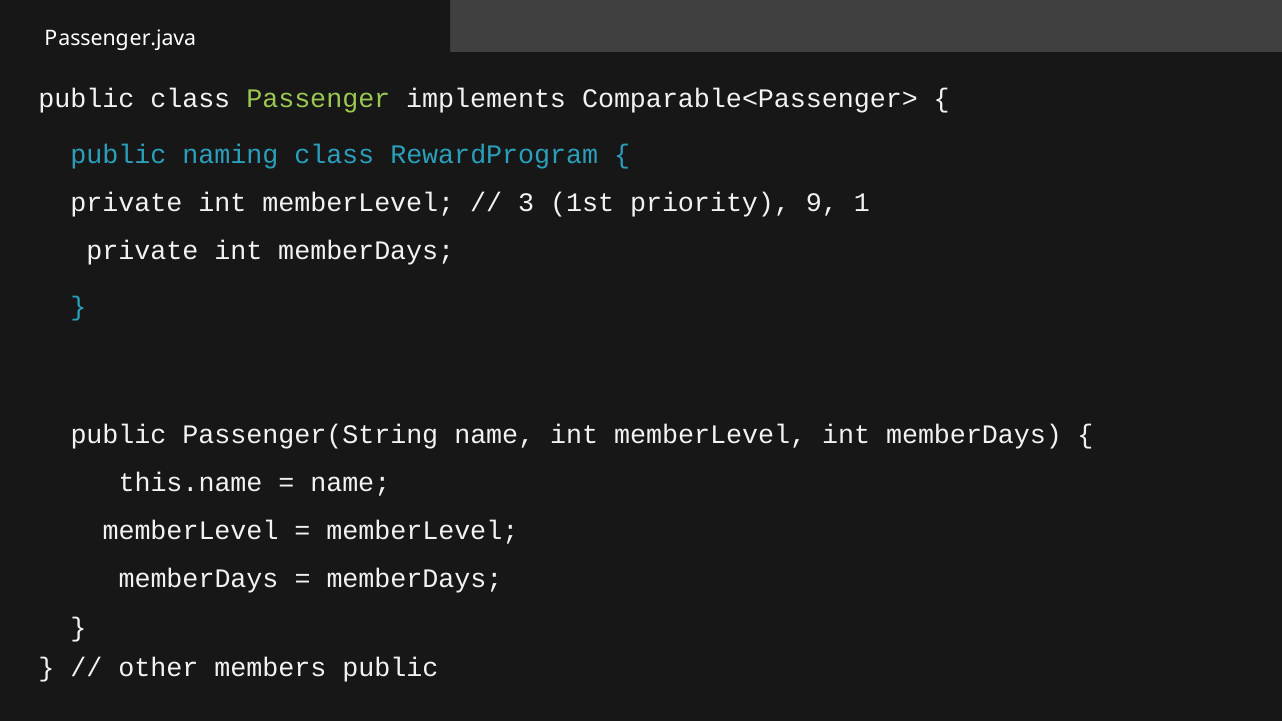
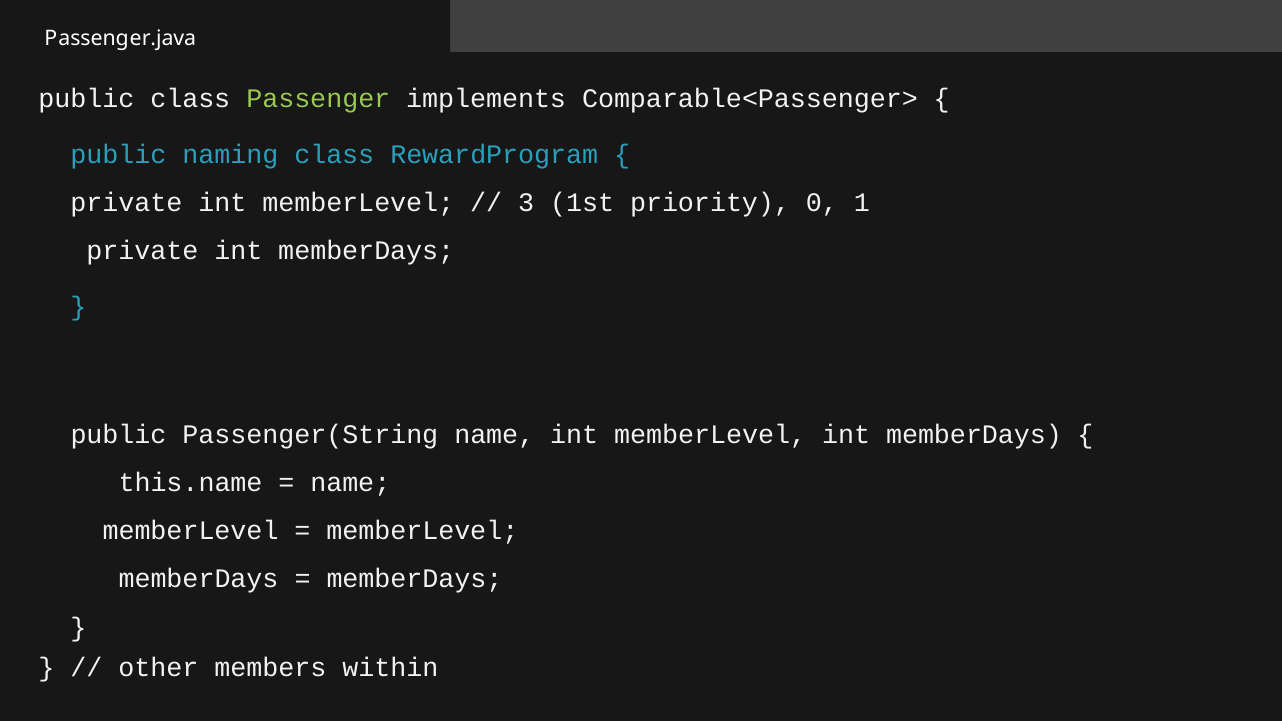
9: 9 -> 0
members public: public -> within
